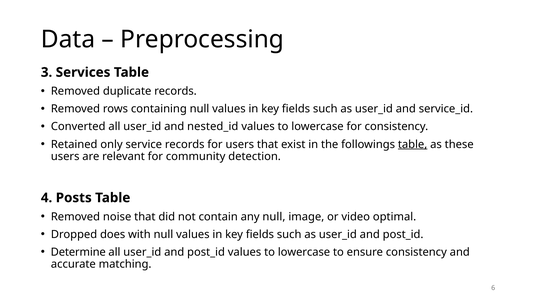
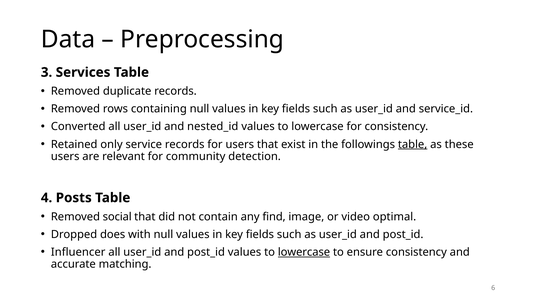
noise: noise -> social
any null: null -> find
Determine: Determine -> Influencer
lowercase at (304, 252) underline: none -> present
